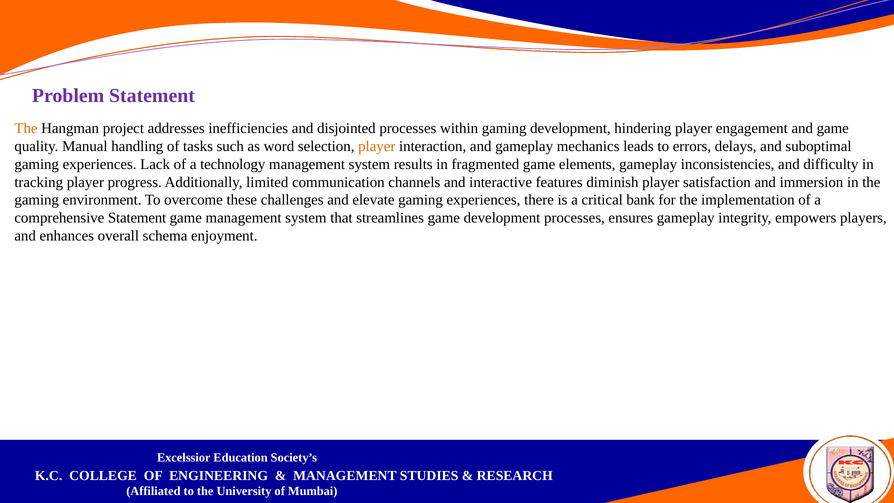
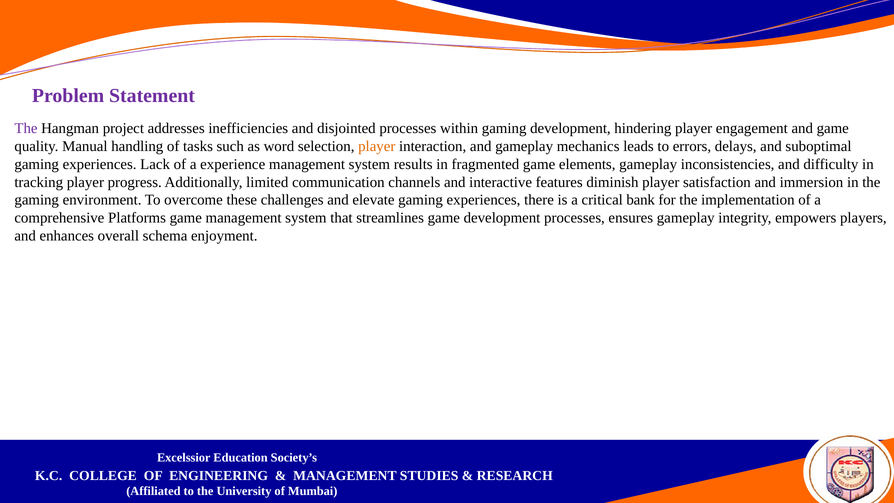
The at (26, 128) colour: orange -> purple
technology: technology -> experience
comprehensive Statement: Statement -> Platforms
